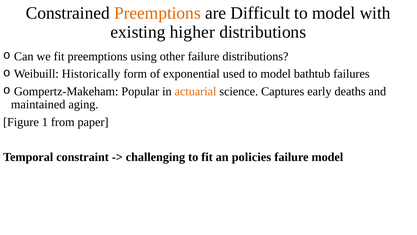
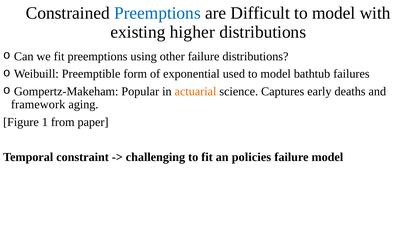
Preemptions at (157, 13) colour: orange -> blue
Historically: Historically -> Preemptible
maintained: maintained -> framework
